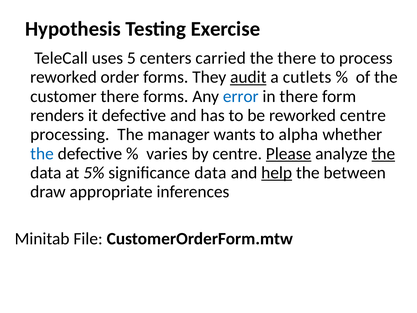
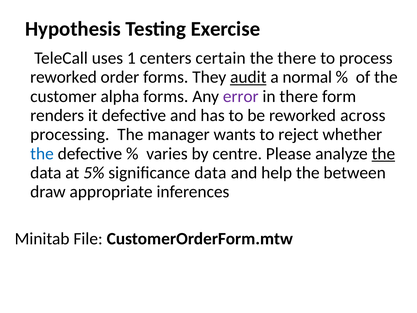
5: 5 -> 1
carried: carried -> certain
cutlets: cutlets -> normal
customer there: there -> alpha
error colour: blue -> purple
reworked centre: centre -> across
alpha: alpha -> reject
Please underline: present -> none
help underline: present -> none
